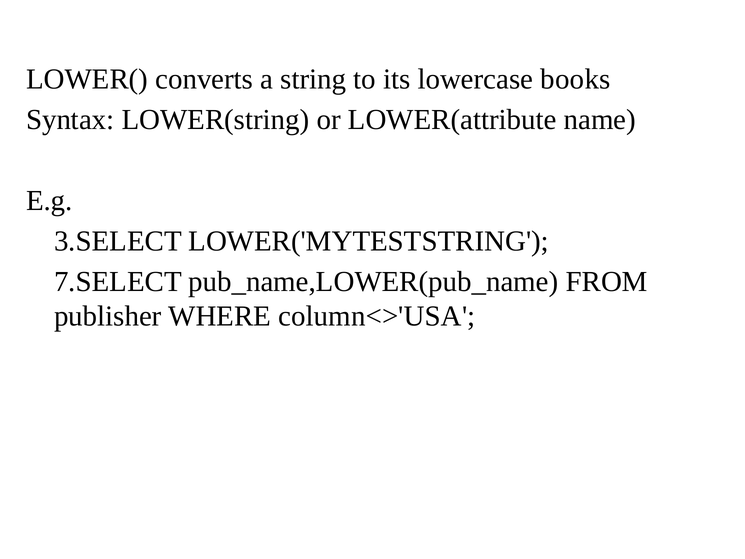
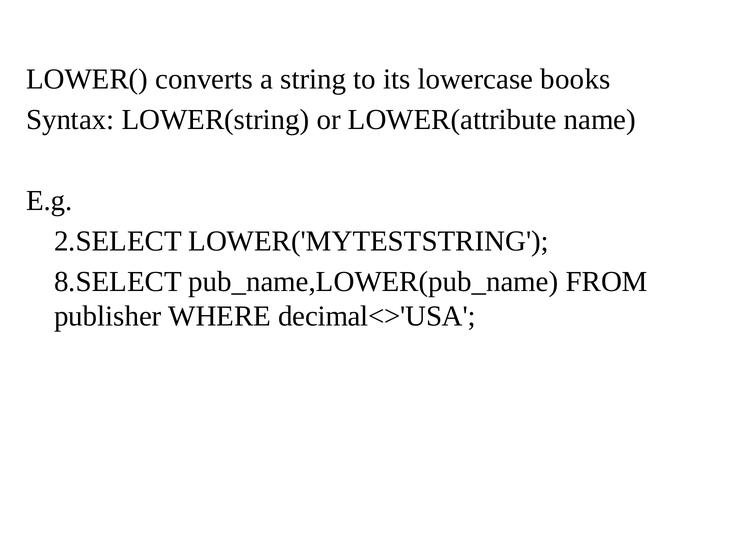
3.SELECT: 3.SELECT -> 2.SELECT
7.SELECT: 7.SELECT -> 8.SELECT
column<>'USA: column<>'USA -> decimal<>'USA
